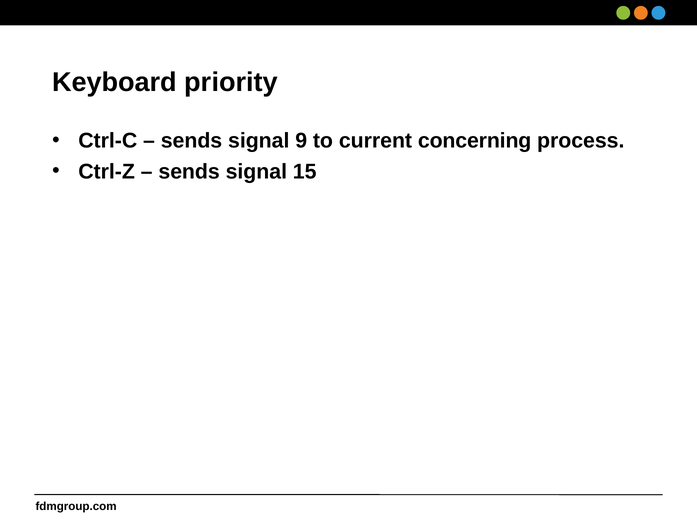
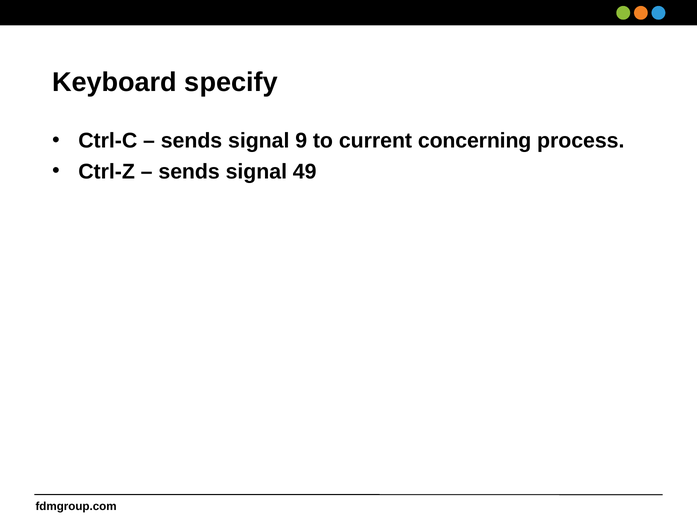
priority: priority -> specify
15: 15 -> 49
